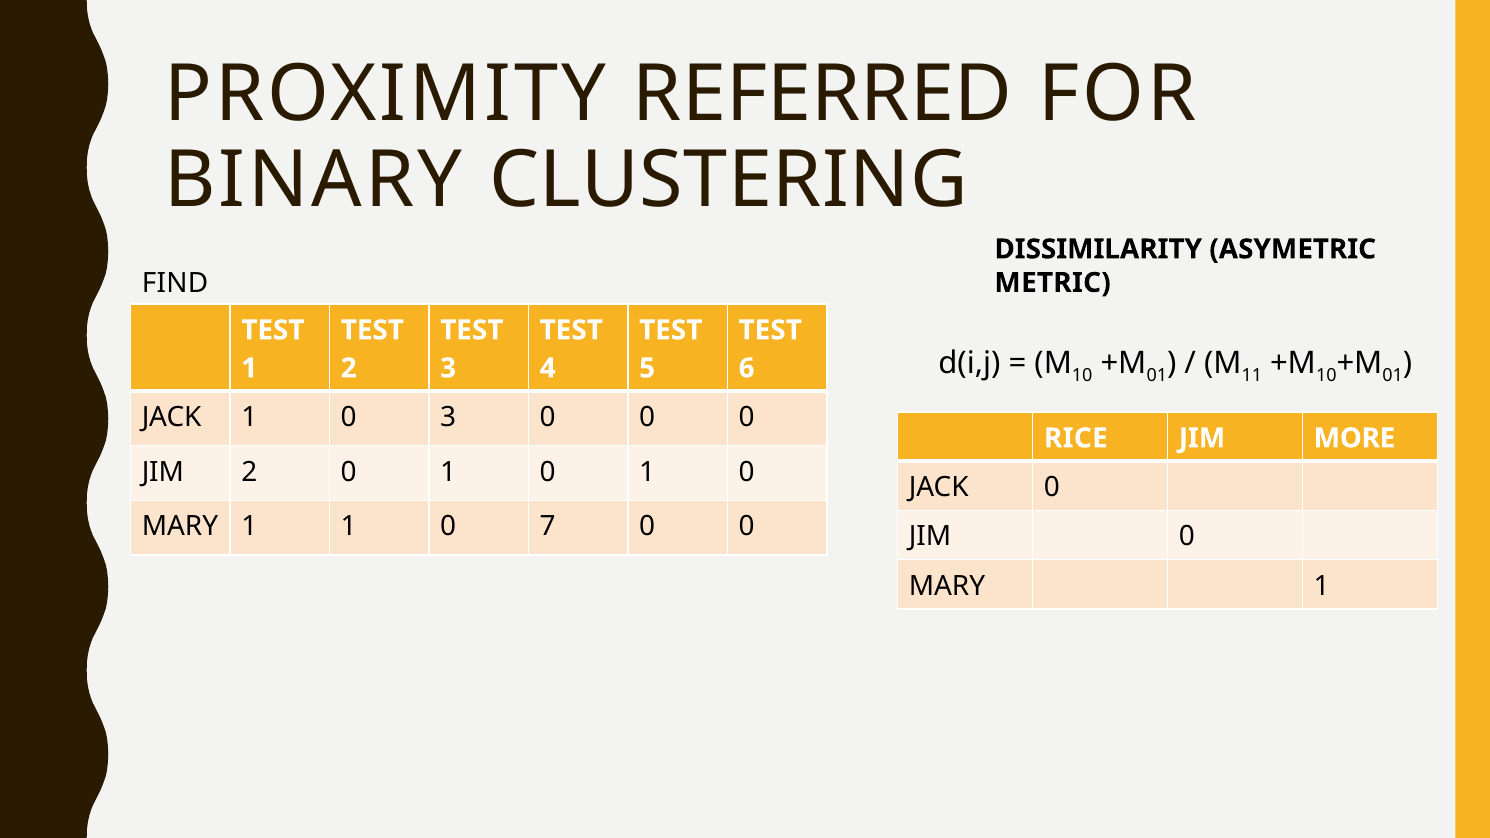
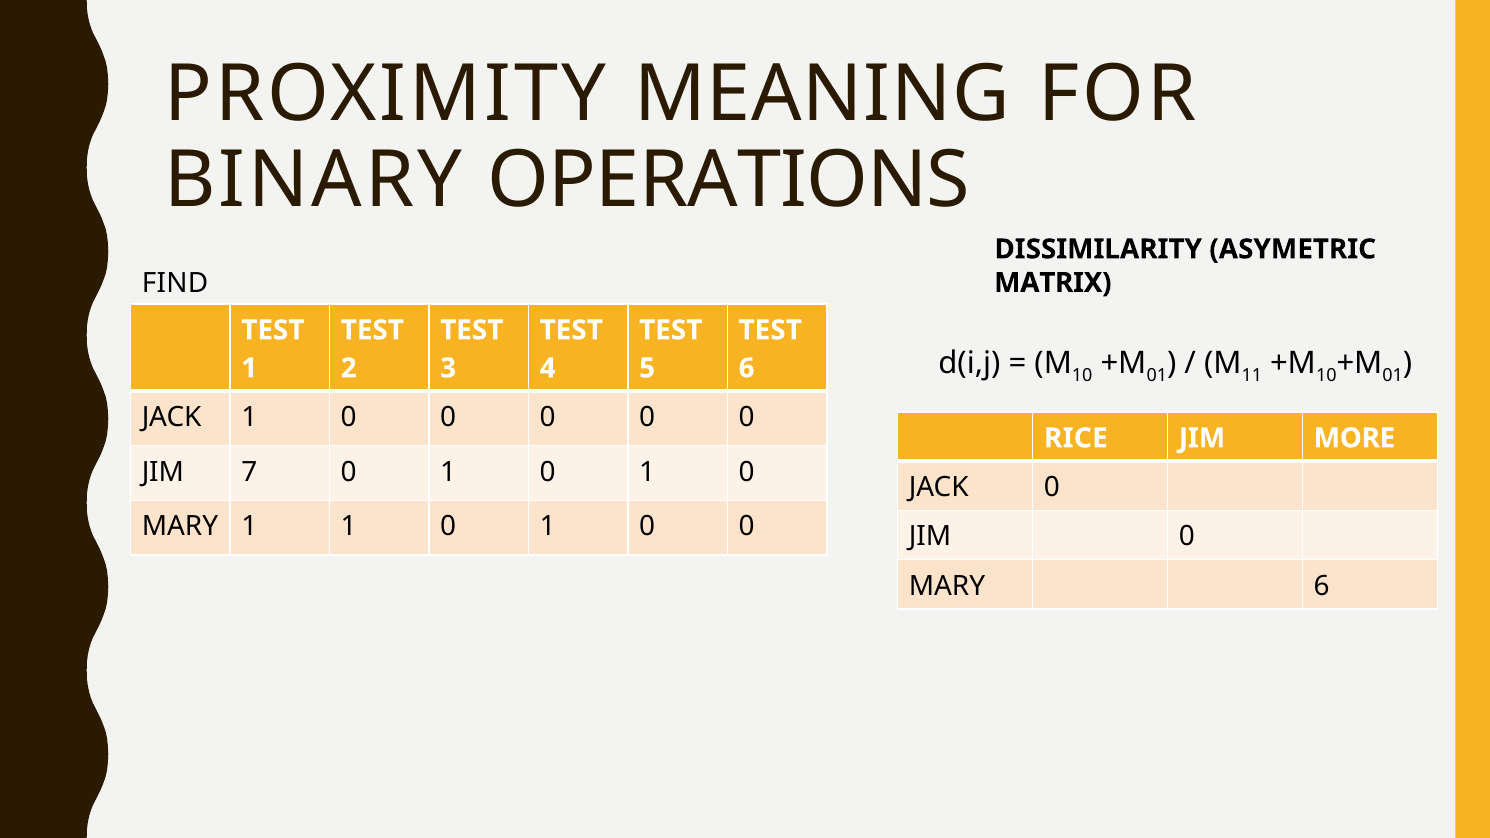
REFERRED: REFERRED -> MEANING
CLUSTERING: CLUSTERING -> OPERATIONS
METRIC: METRIC -> MATRIX
JACK 1 0 3: 3 -> 0
JIM 2: 2 -> 7
1 1 0 7: 7 -> 1
1 at (1322, 586): 1 -> 6
